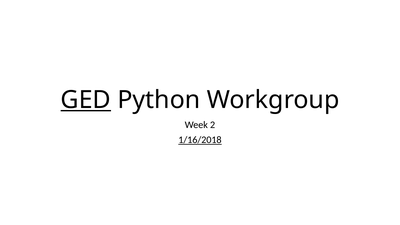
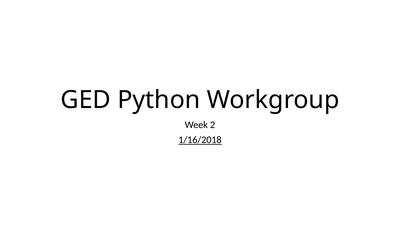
GED underline: present -> none
